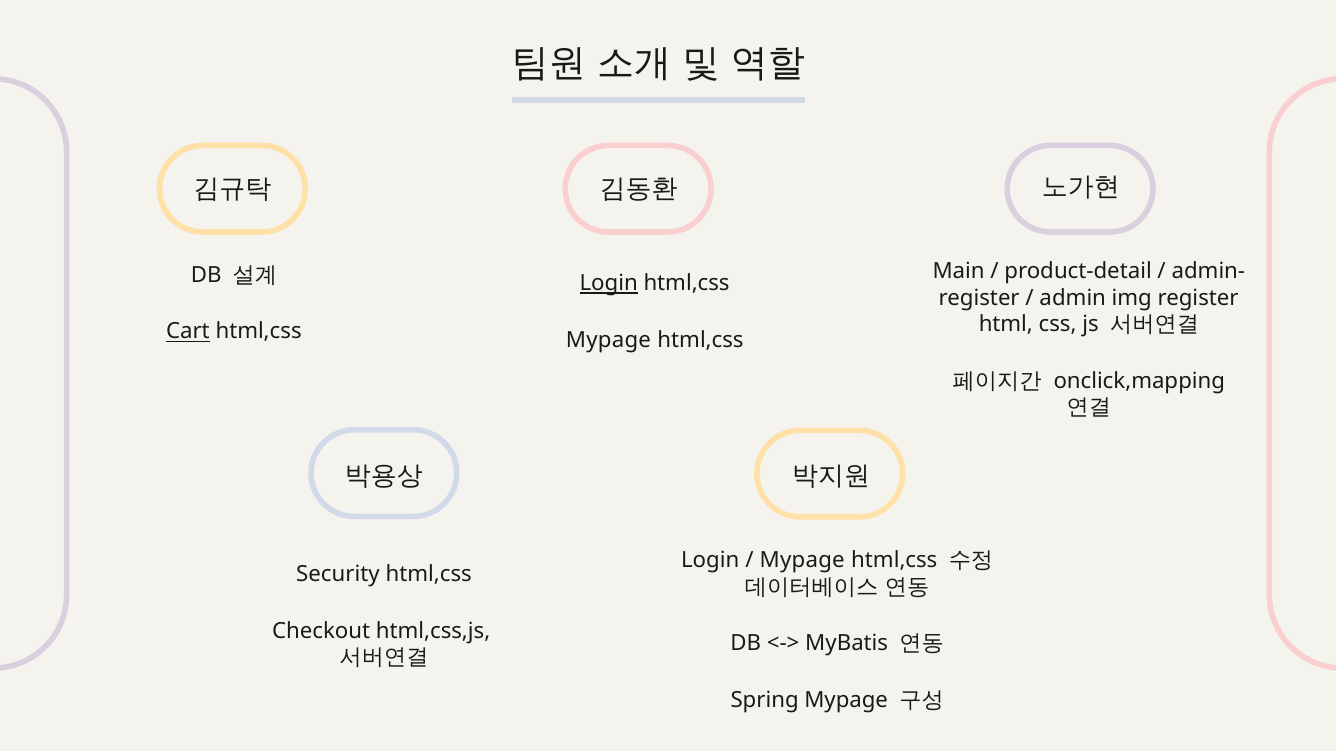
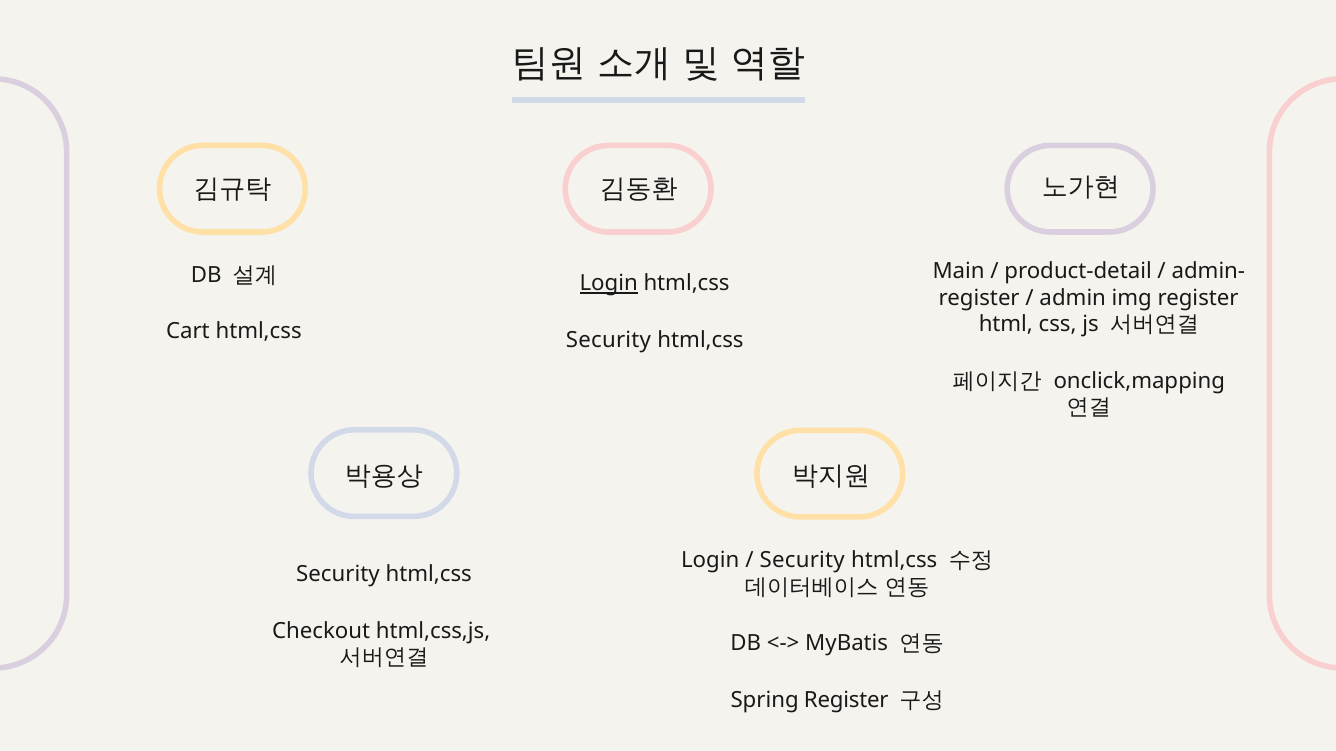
Cart underline: present -> none
Mypage at (608, 340): Mypage -> Security
Mypage at (802, 561): Mypage -> Security
Spring Mypage: Mypage -> Register
